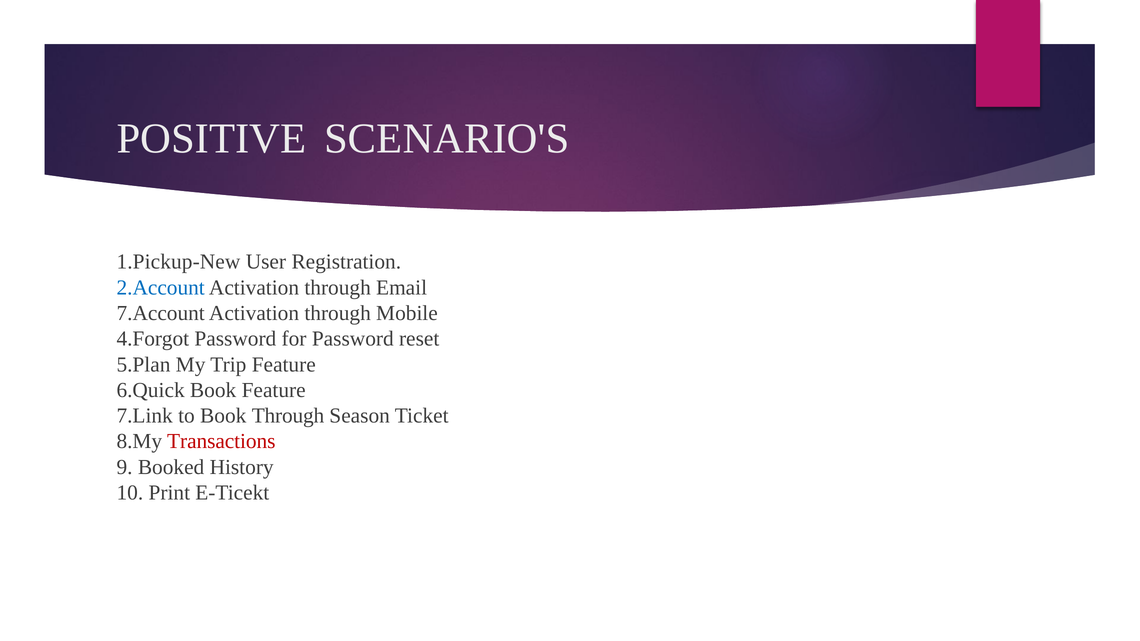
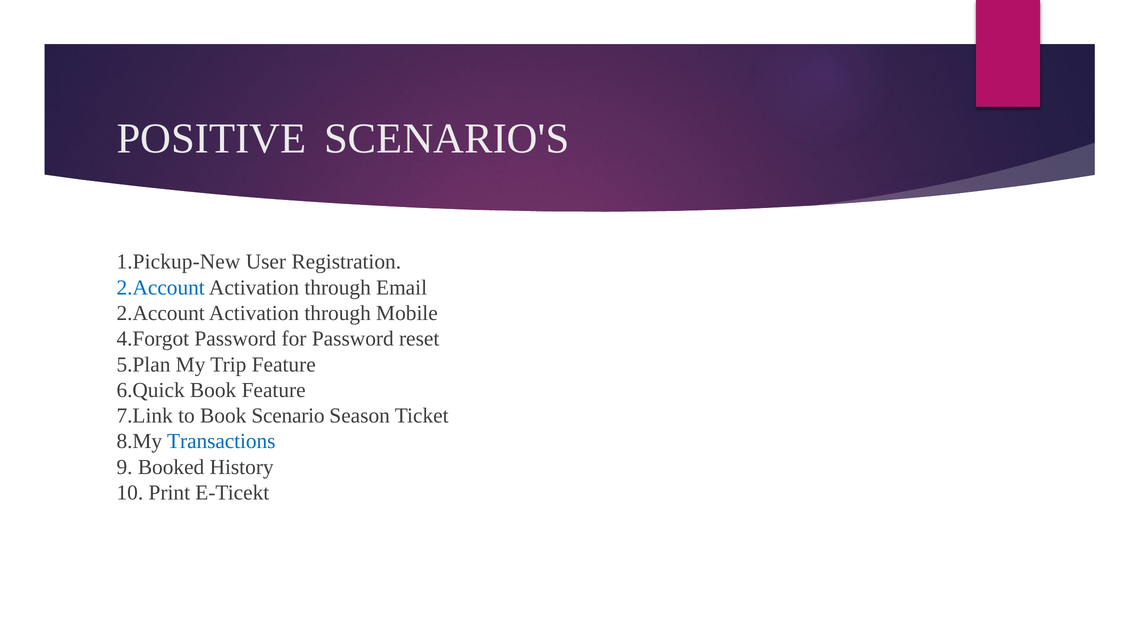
7.Account at (161, 313): 7.Account -> 2.Account
Book Through: Through -> Scenario
Transactions colour: red -> blue
